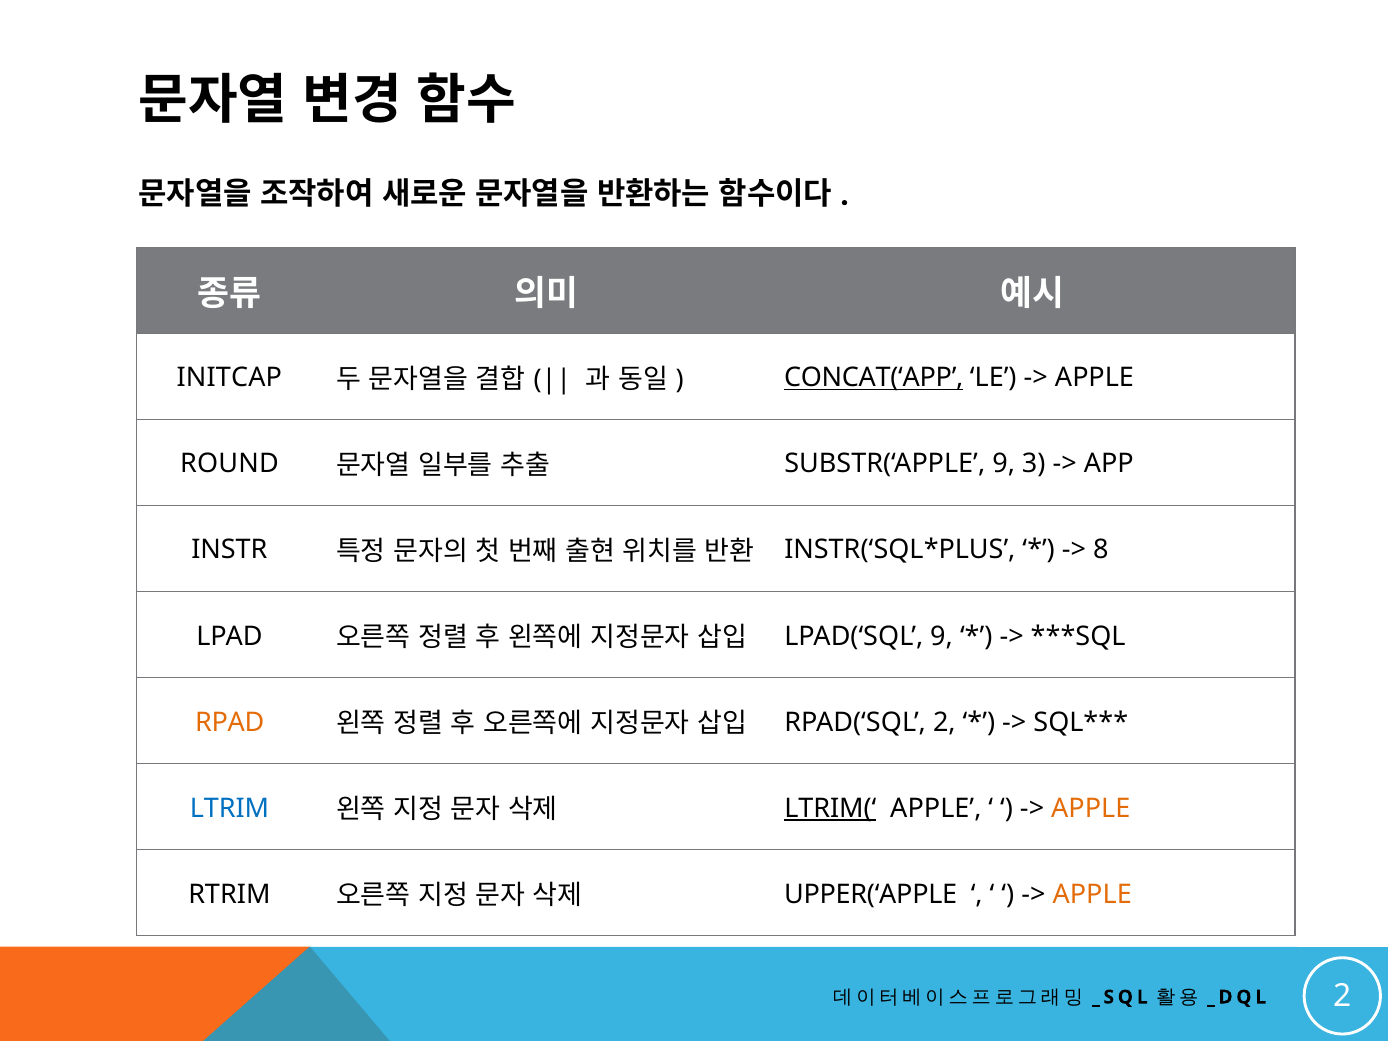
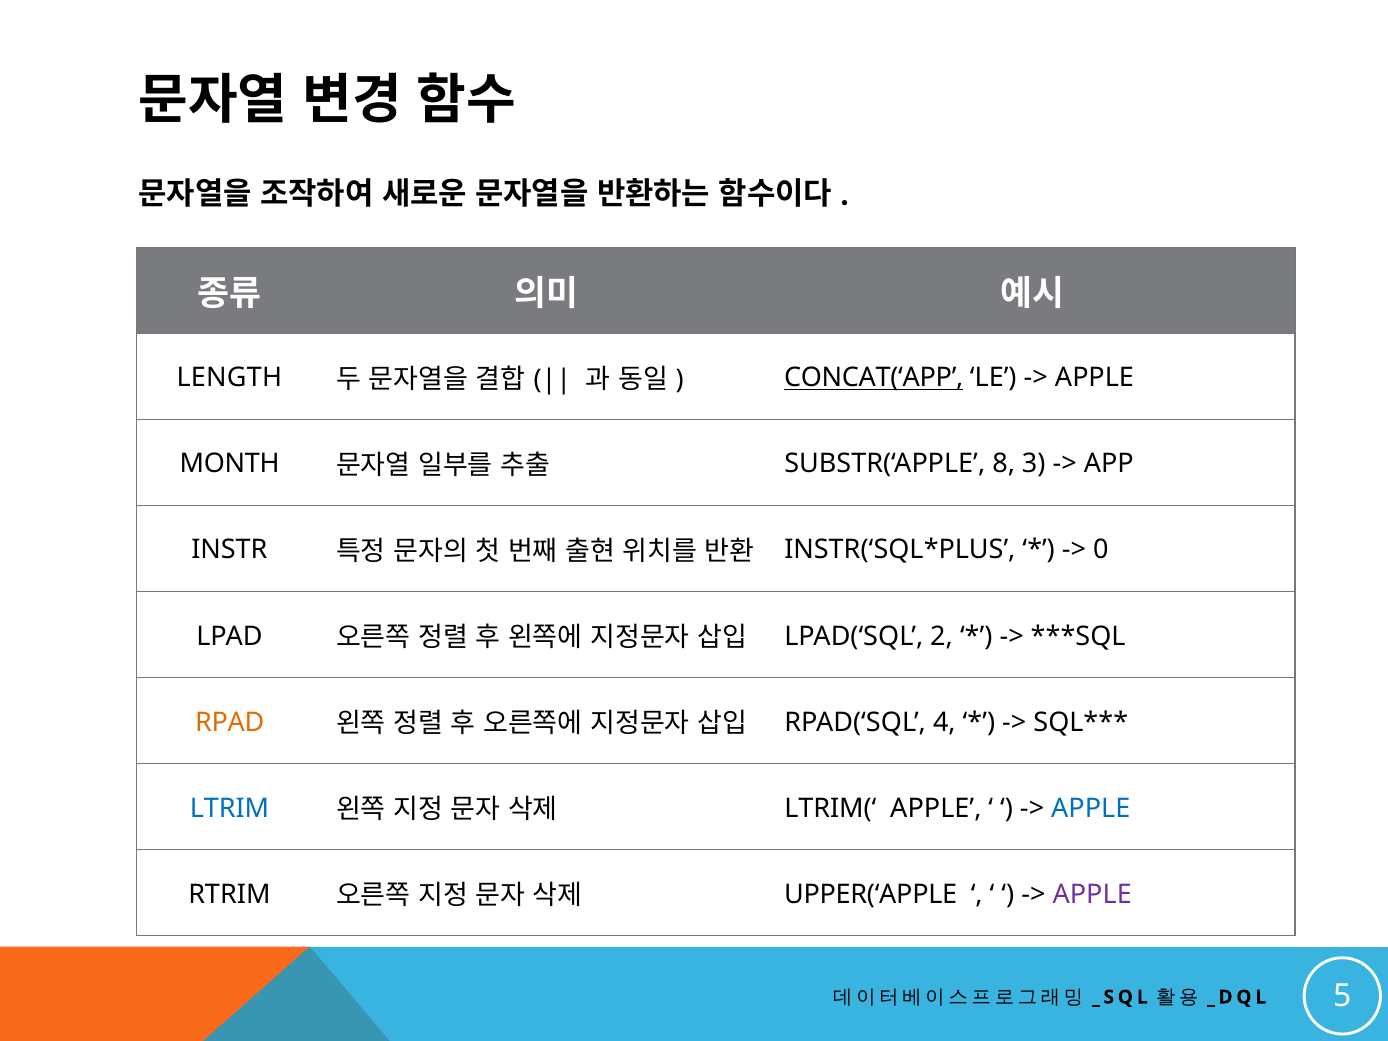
INITCAP: INITCAP -> LENGTH
ROUND: ROUND -> MONTH
SUBSTR(‘APPLE 9: 9 -> 8
8: 8 -> 0
LPAD(‘SQL 9: 9 -> 2
RPAD(‘SQL 2: 2 -> 4
LTRIM(‘ underline: present -> none
APPLE at (1091, 808) colour: orange -> blue
APPLE at (1092, 894) colour: orange -> purple
2 at (1342, 996): 2 -> 5
